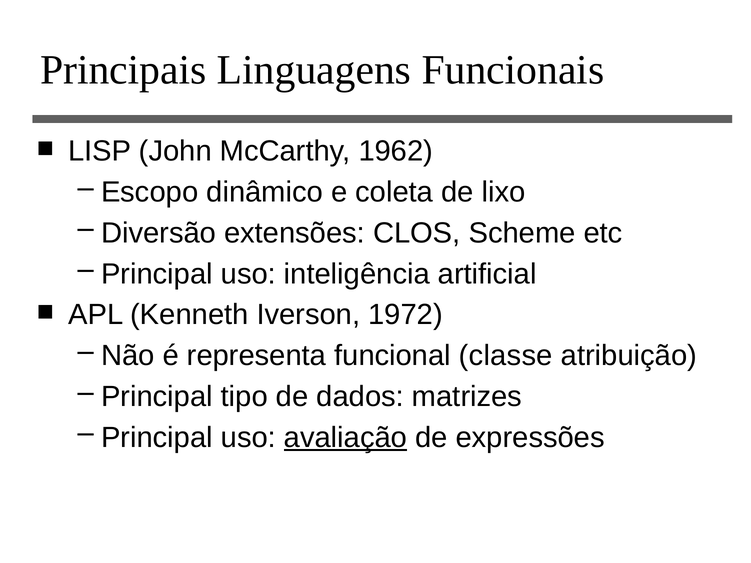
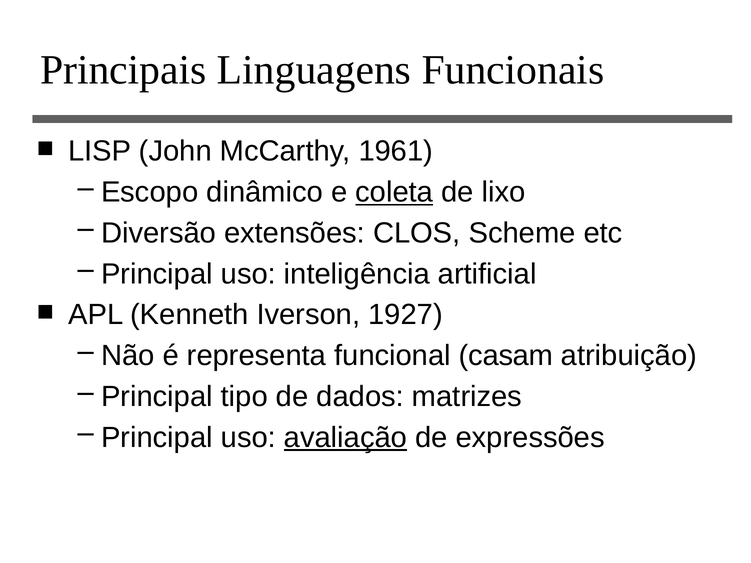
1962: 1962 -> 1961
coleta underline: none -> present
1972: 1972 -> 1927
classe: classe -> casam
